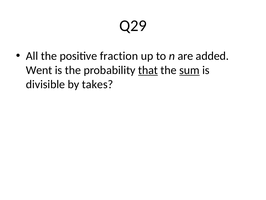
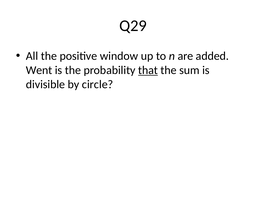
fraction: fraction -> window
sum underline: present -> none
takes: takes -> circle
